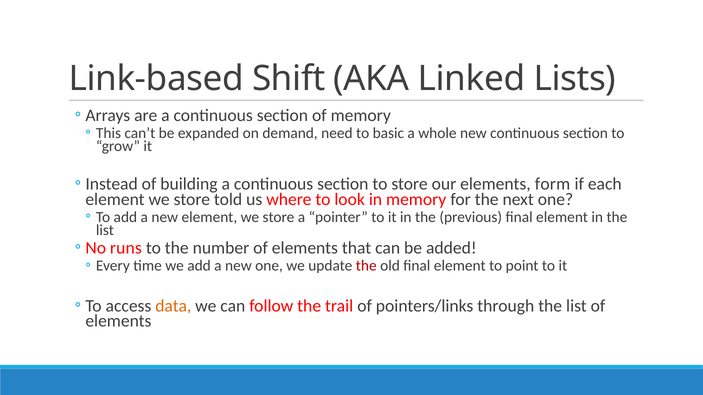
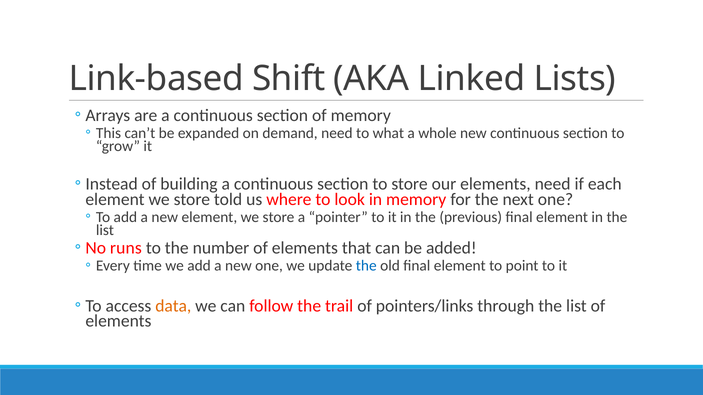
basic: basic -> what
elements form: form -> need
the at (366, 266) colour: red -> blue
